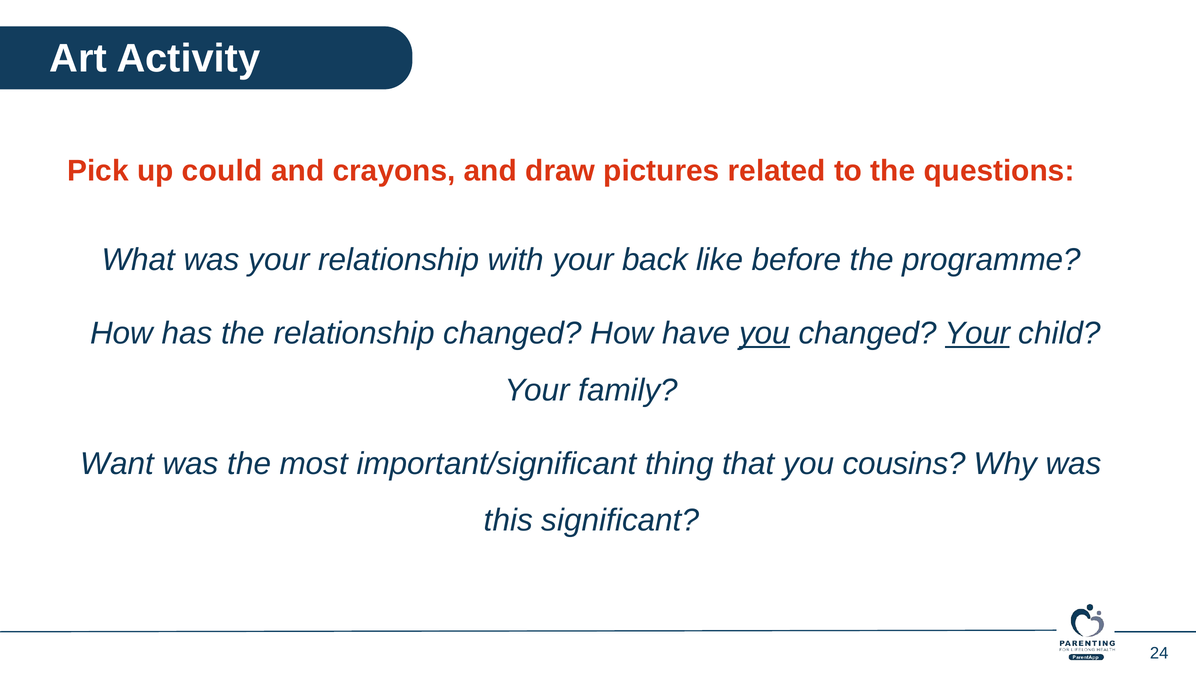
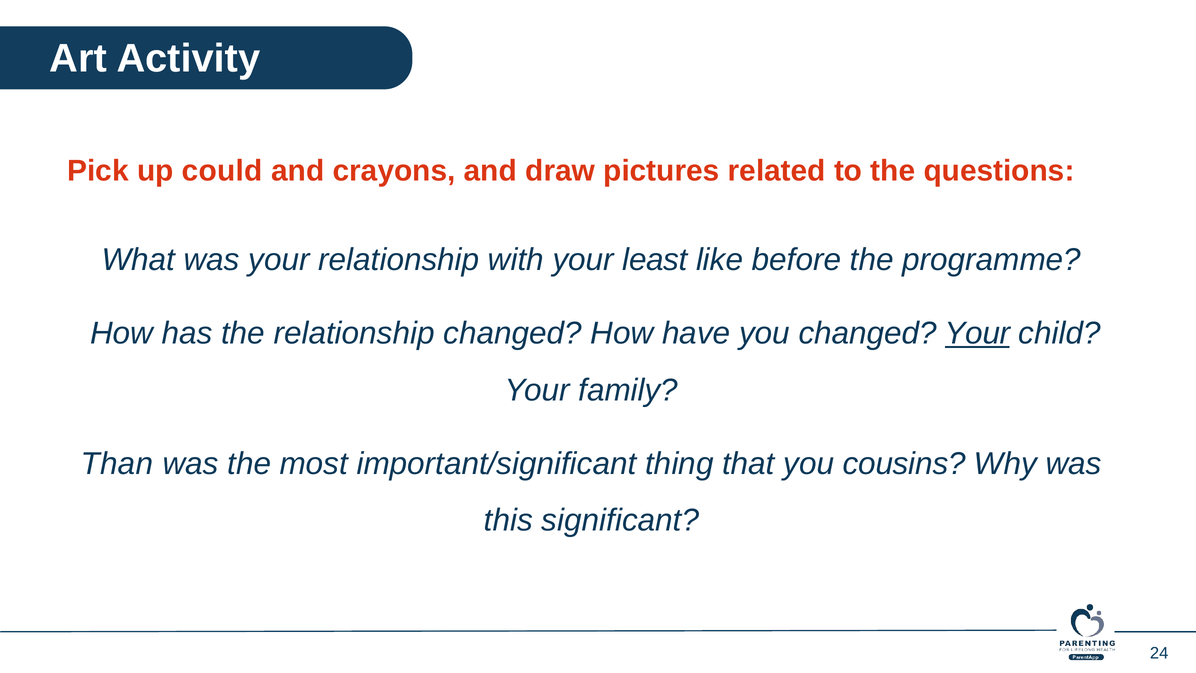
back: back -> least
you at (764, 333) underline: present -> none
Want: Want -> Than
